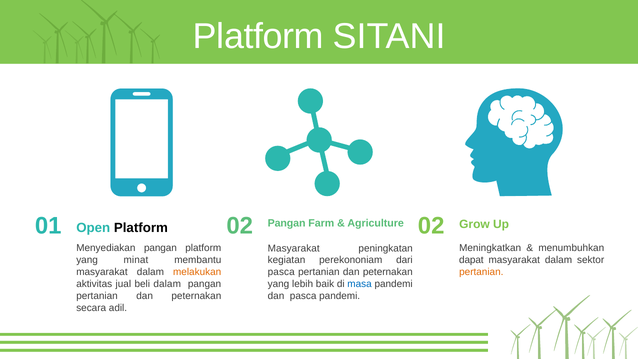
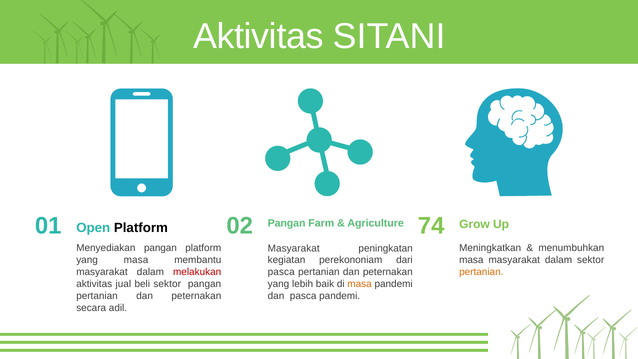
Platform at (258, 36): Platform -> Aktivitas
Agriculture 02: 02 -> 74
yang minat: minat -> masa
dapat at (471, 260): dapat -> masa
melakukan colour: orange -> red
beli dalam: dalam -> sektor
masa at (360, 284) colour: blue -> orange
